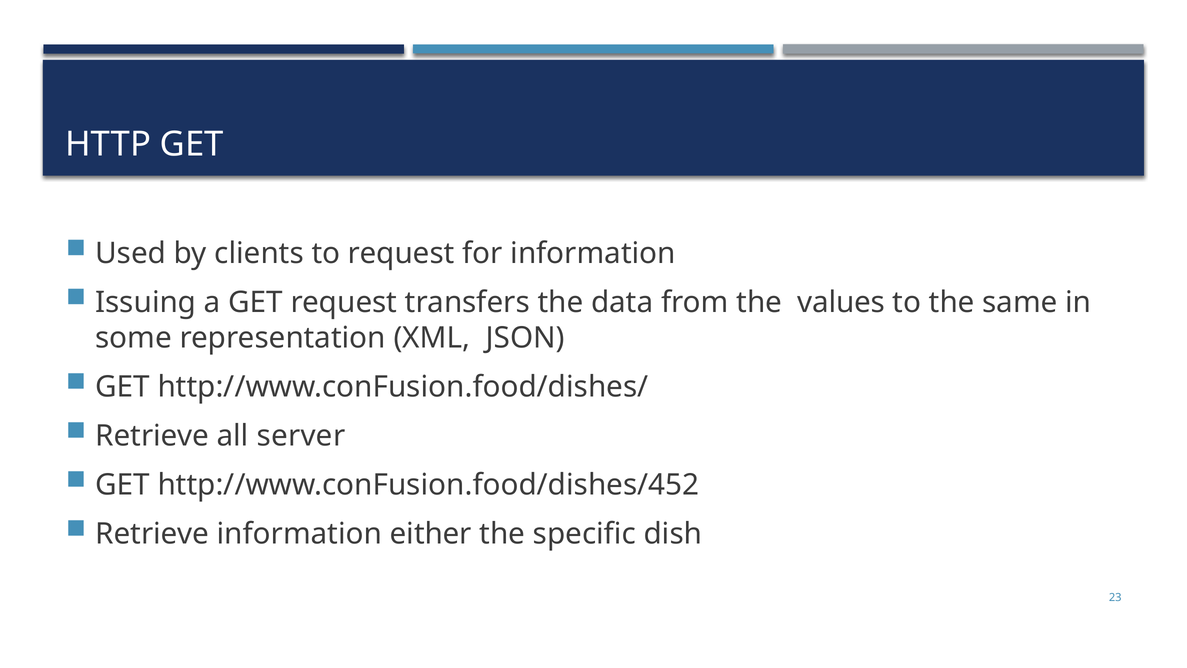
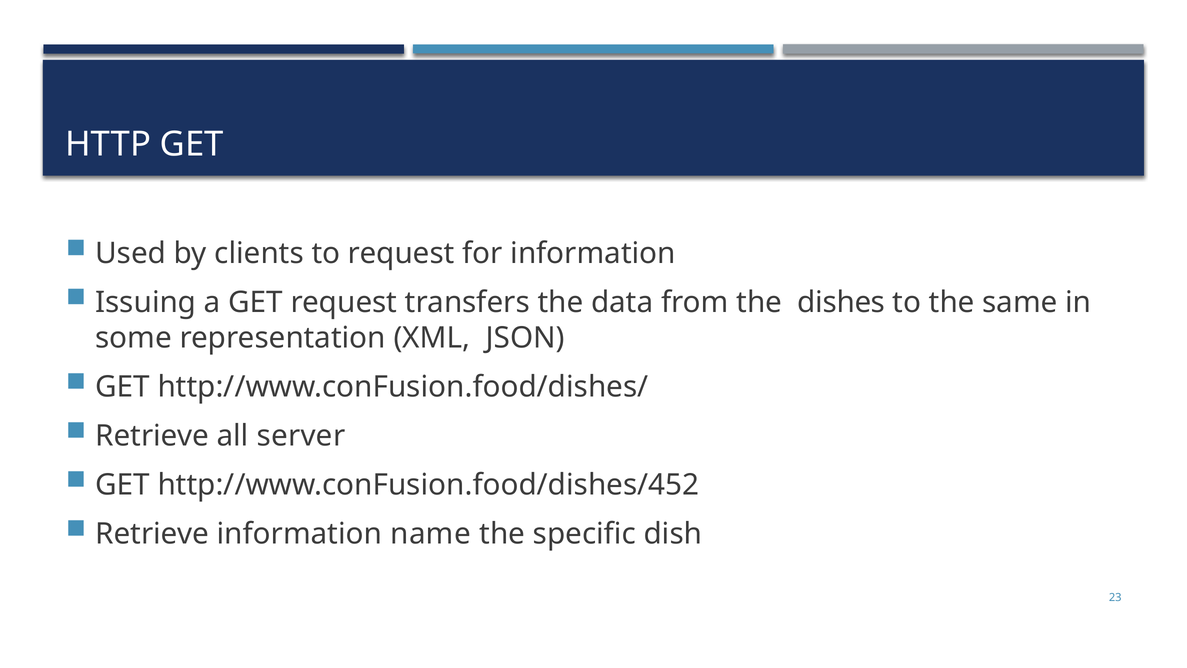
values: values -> dishes
either: either -> name
